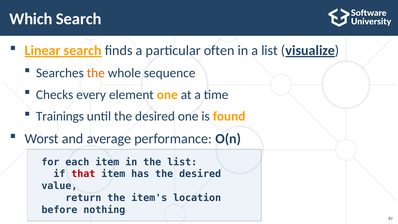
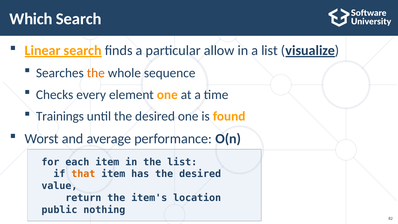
often: often -> allow
that colour: red -> orange
before: before -> public
